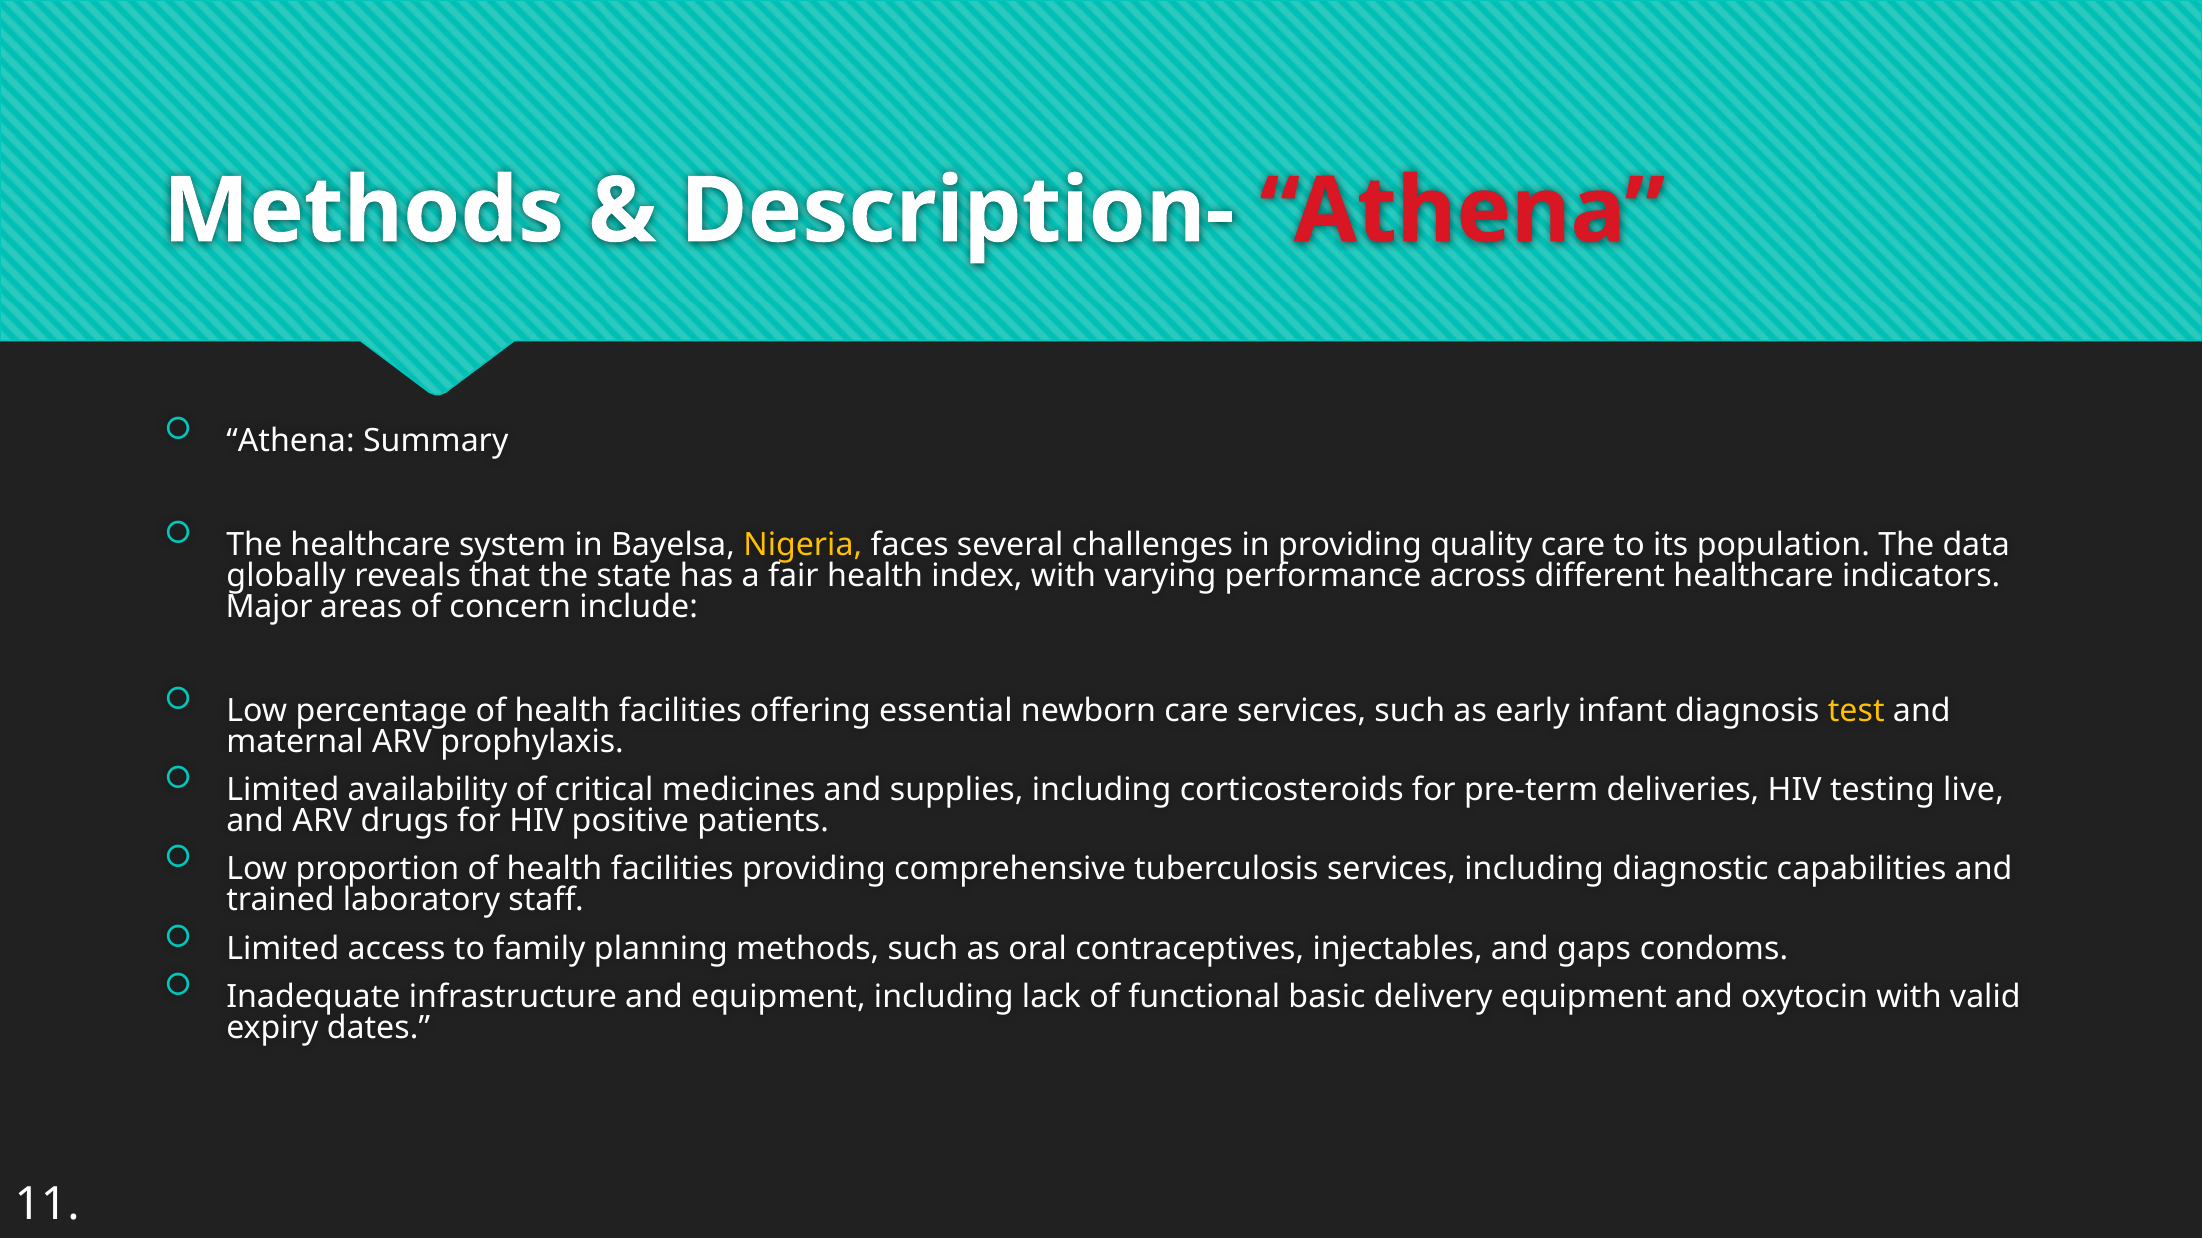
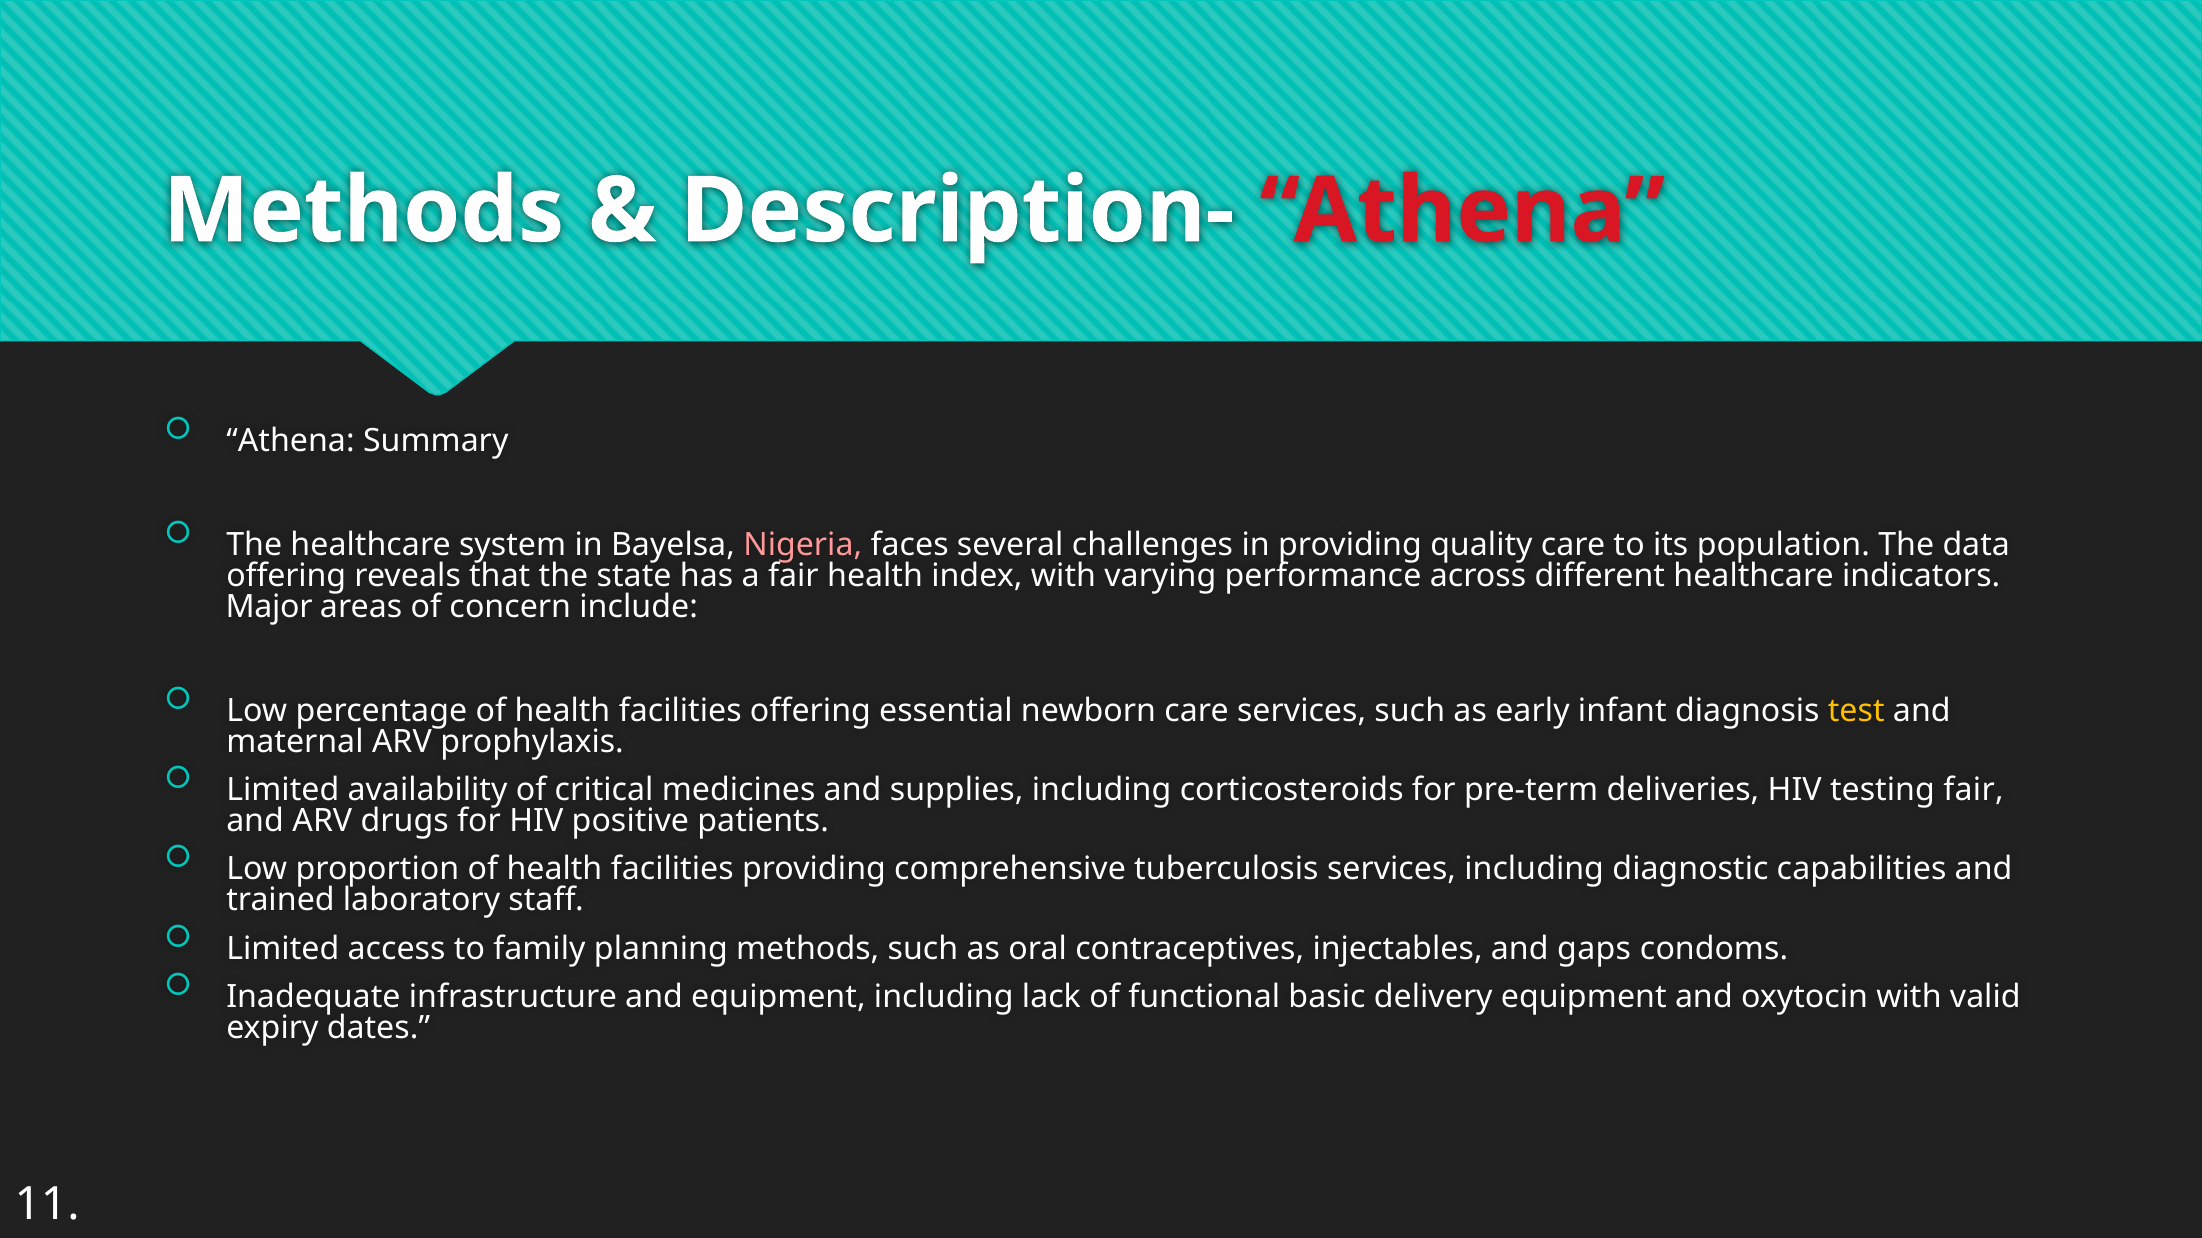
Nigeria colour: yellow -> pink
globally at (286, 576): globally -> offering
testing live: live -> fair
